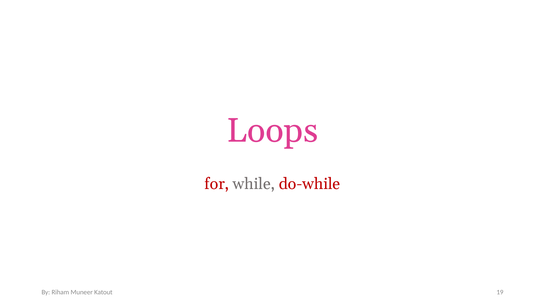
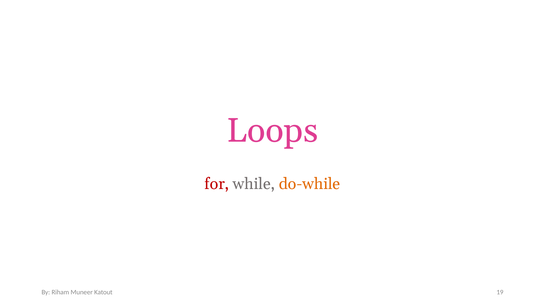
do-while colour: red -> orange
